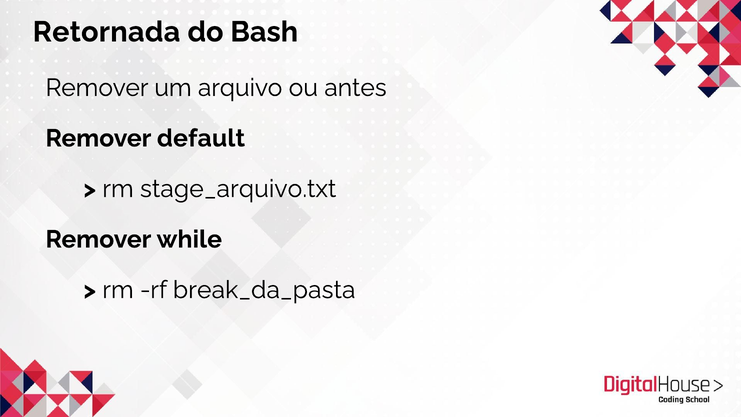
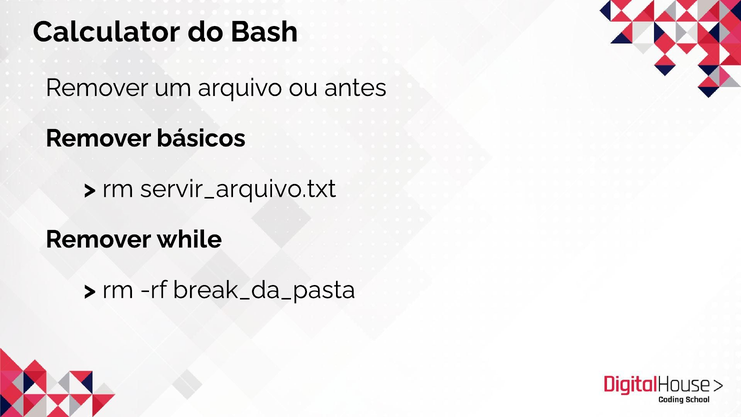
Retornada: Retornada -> Calculator
default: default -> básicos
stage_arquivo.txt: stage_arquivo.txt -> servir_arquivo.txt
